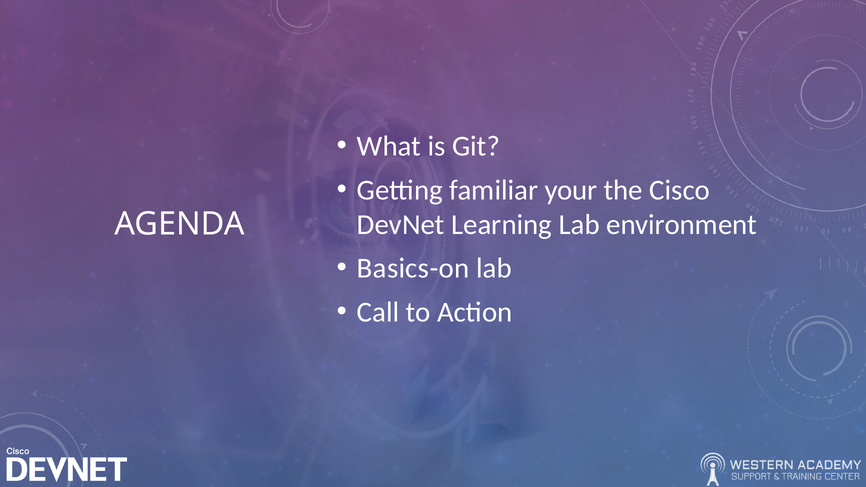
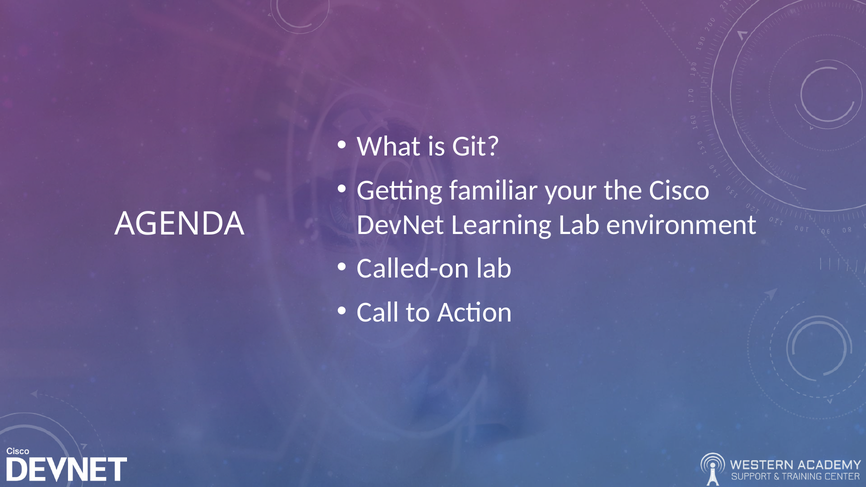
Basics-on: Basics-on -> Called-on
